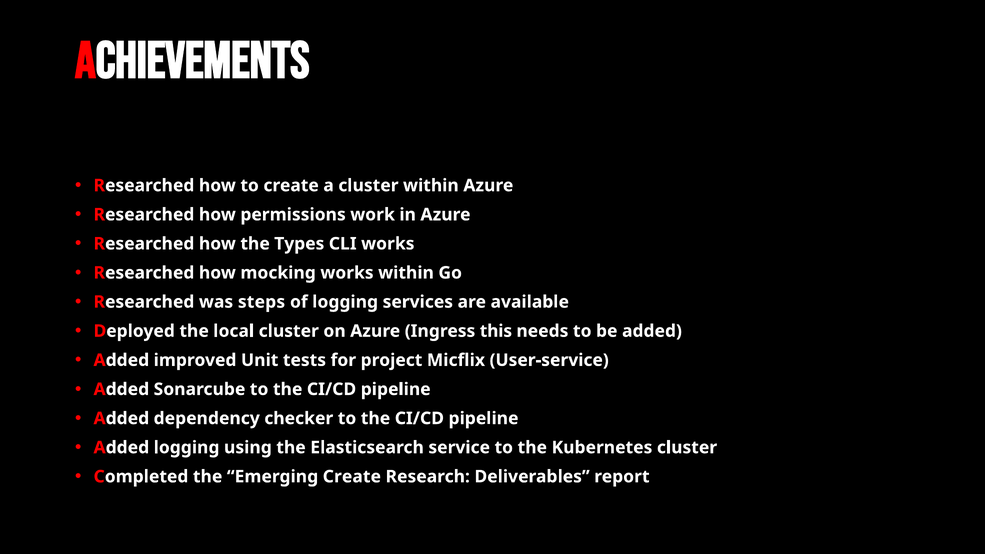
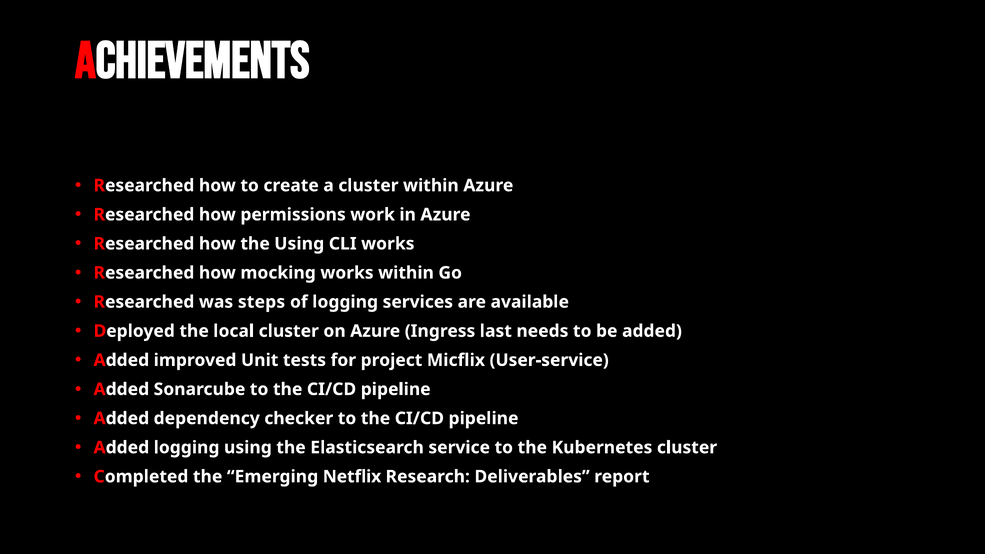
the Types: Types -> Using
this: this -> last
Emerging Create: Create -> Netflix
